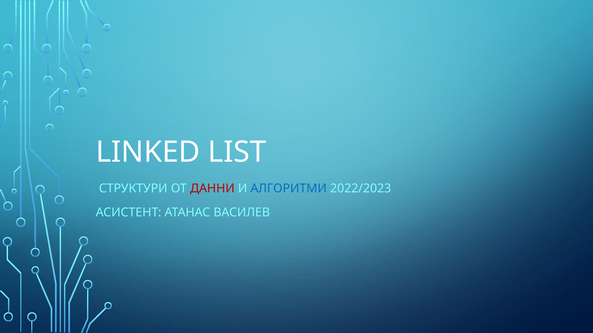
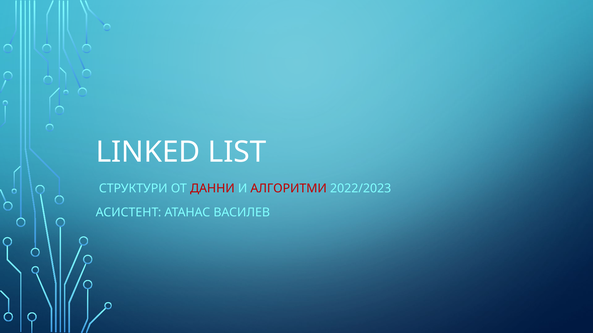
АЛГОРИТМИ colour: blue -> red
